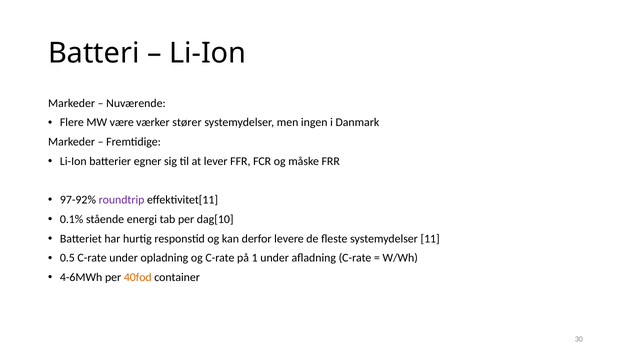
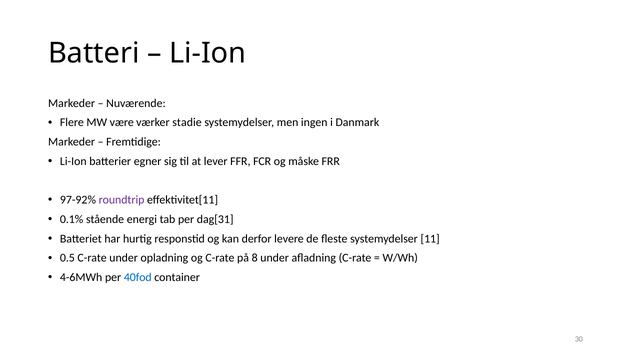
stører: stører -> stadie
dag[10: dag[10 -> dag[31
1: 1 -> 8
40fod colour: orange -> blue
